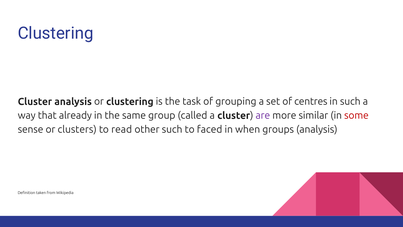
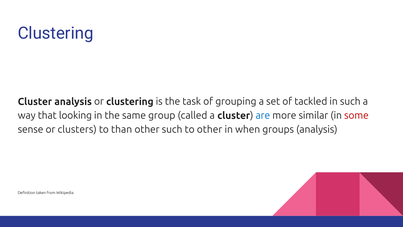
centres: centres -> tackled
already: already -> looking
are colour: purple -> blue
read: read -> than
to faced: faced -> other
